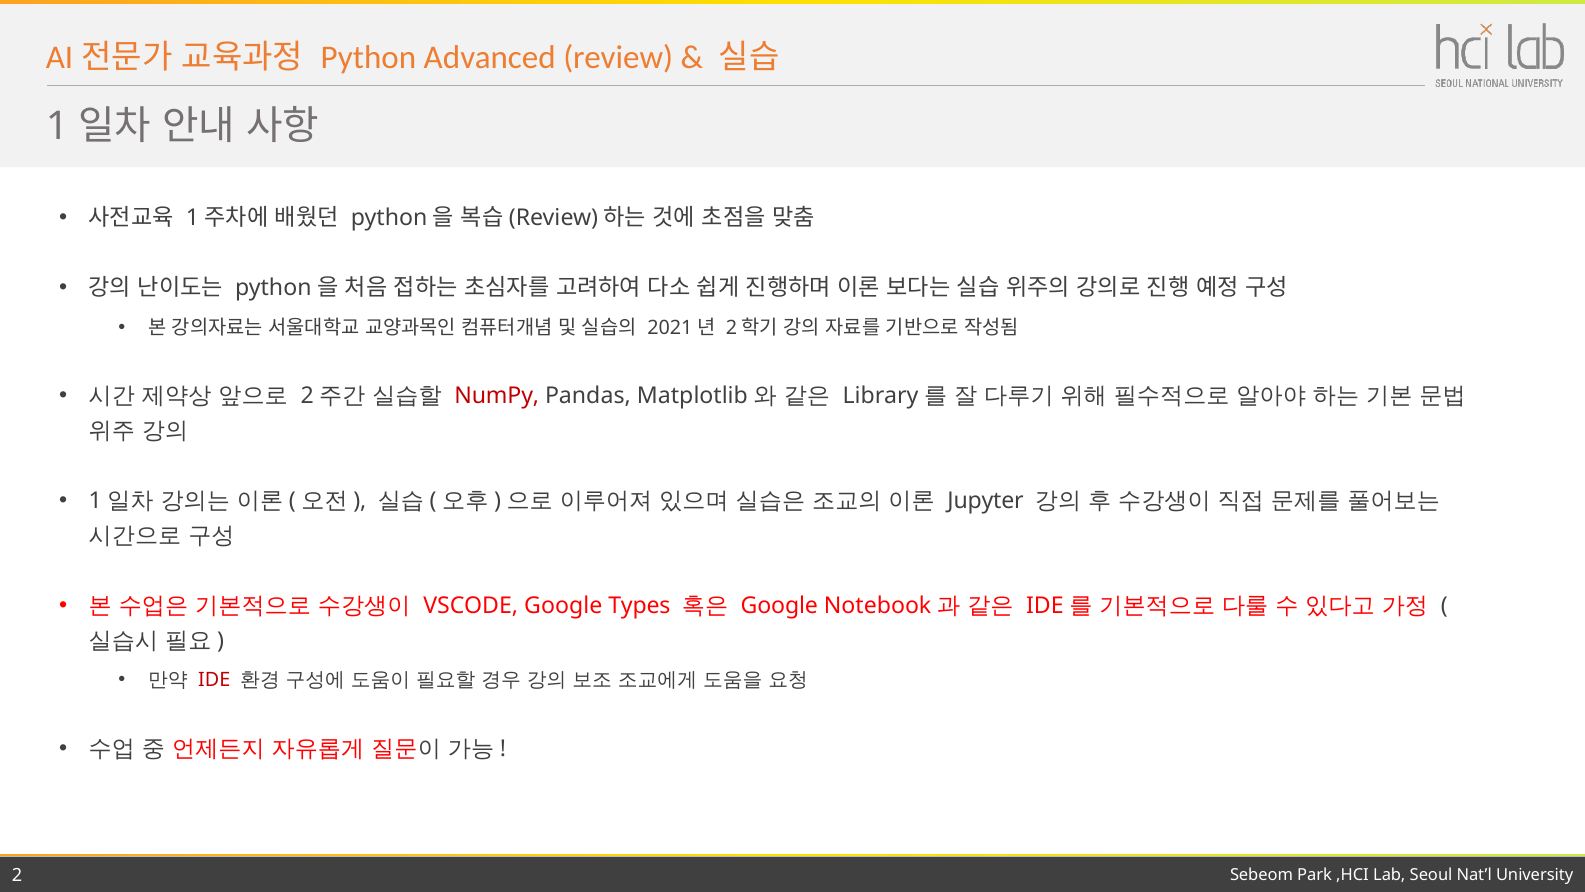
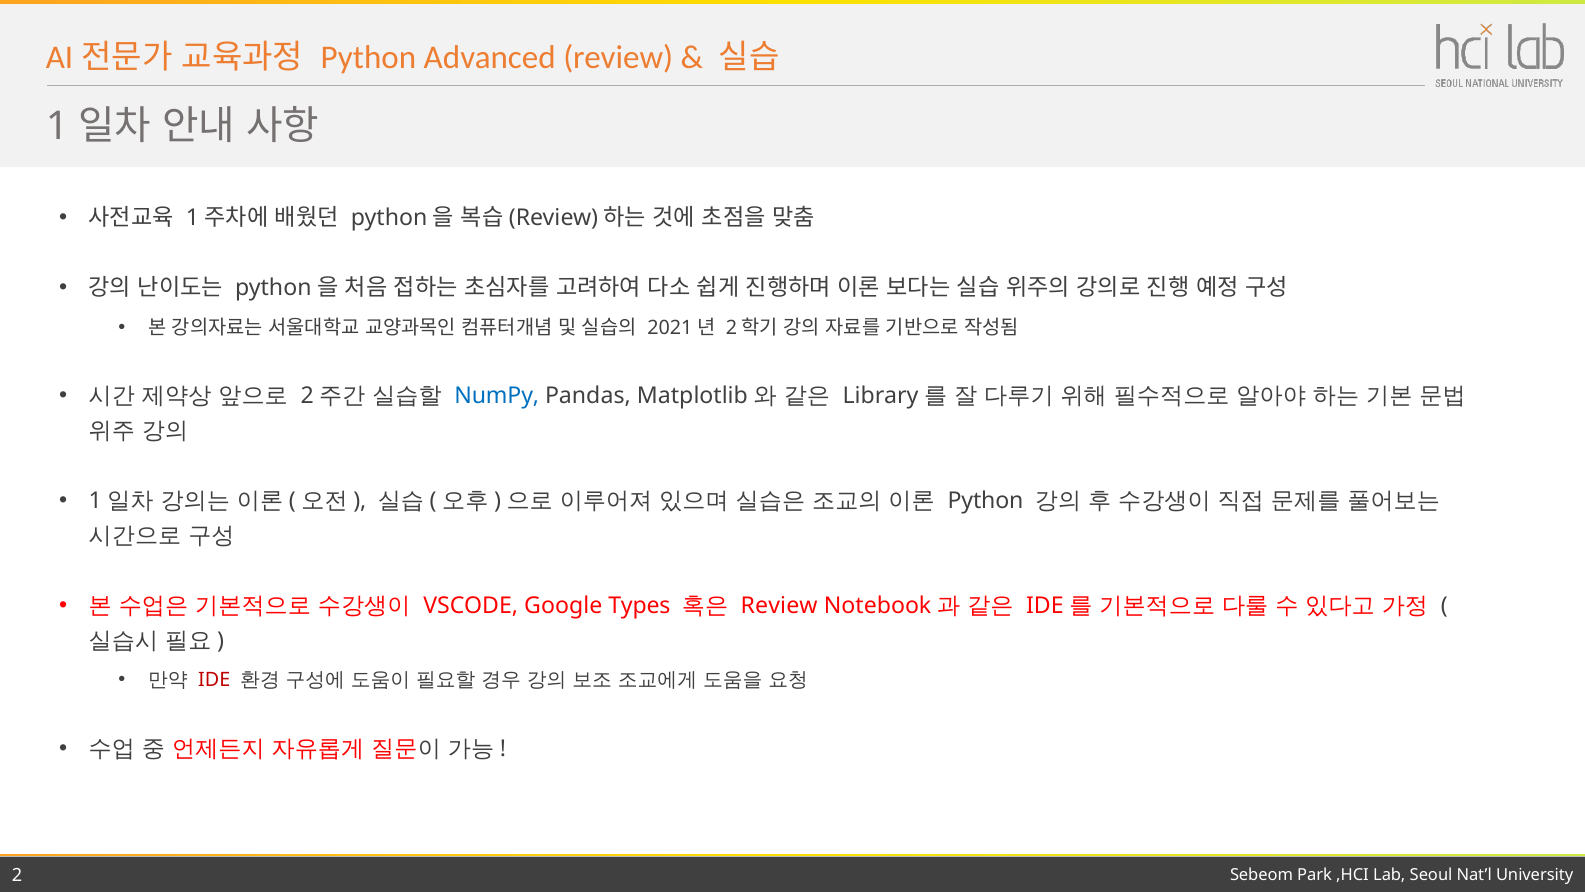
NumPy colour: red -> blue
Jupyter at (986, 501): Jupyter -> Python
Google at (779, 606): Google -> Review
